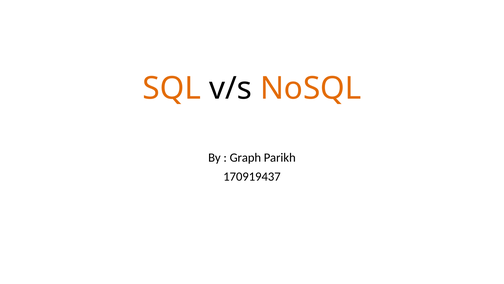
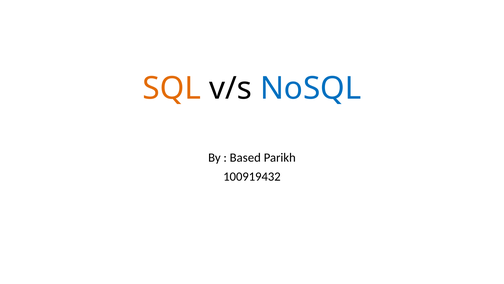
NoSQL colour: orange -> blue
Graph: Graph -> Based
170919437: 170919437 -> 100919432
